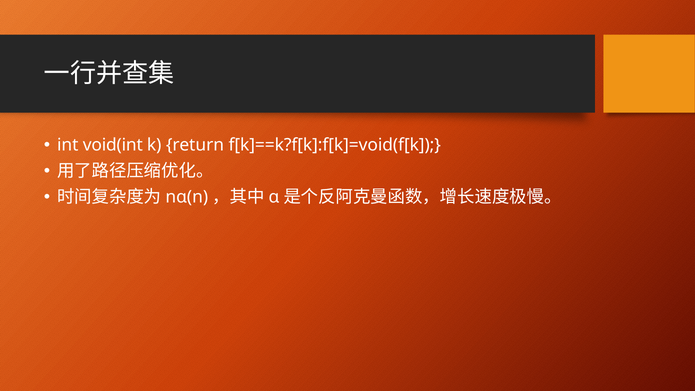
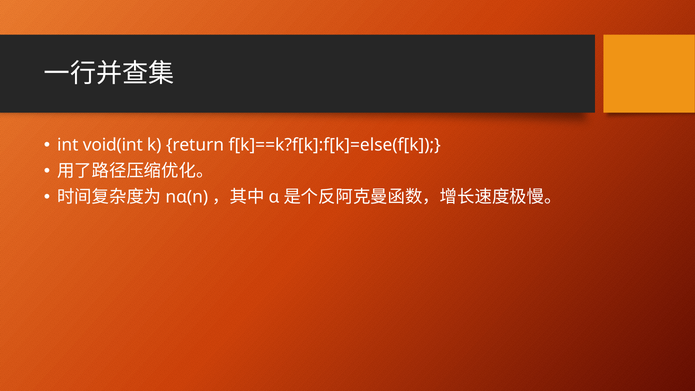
f[k]==k?f[k]:f[k]=void(f[k: f[k]==k?f[k]:f[k]=void(f[k -> f[k]==k?f[k]:f[k]=else(f[k
